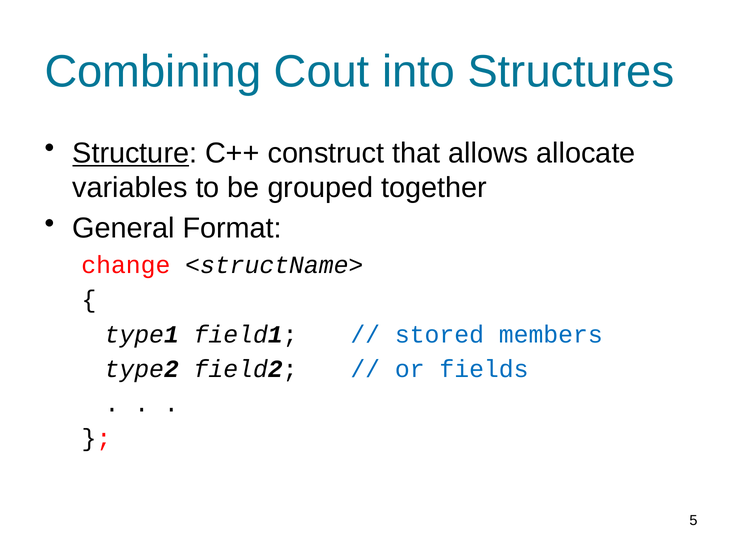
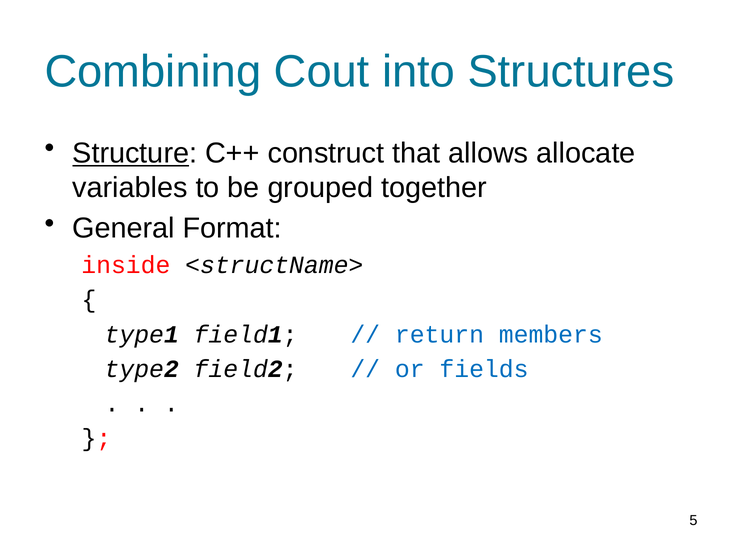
change: change -> inside
stored: stored -> return
